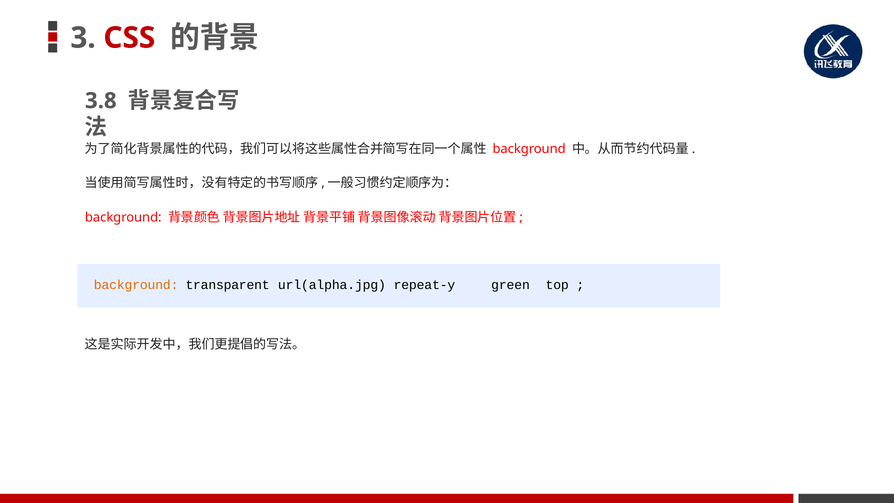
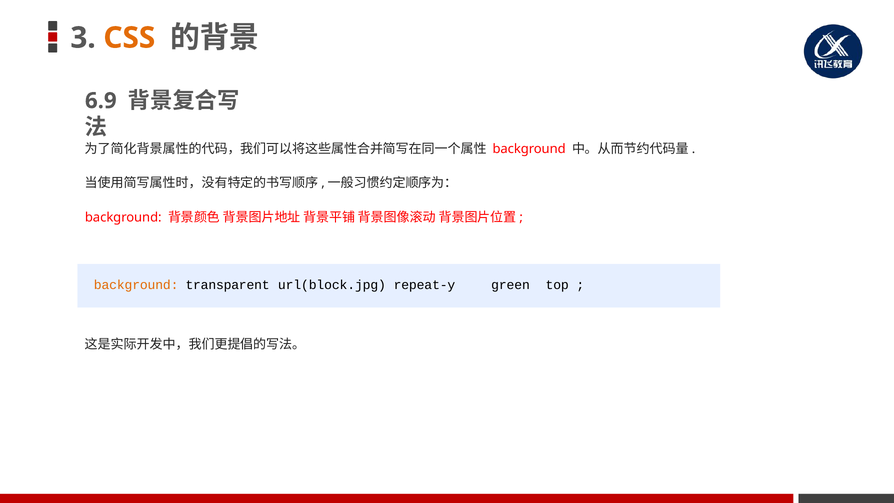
CSS colour: red -> orange
3.8: 3.8 -> 6.9
url(alpha.jpg: url(alpha.jpg -> url(block.jpg
